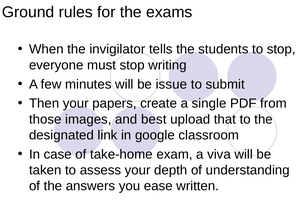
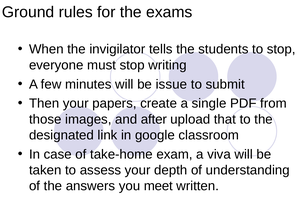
best: best -> after
ease: ease -> meet
